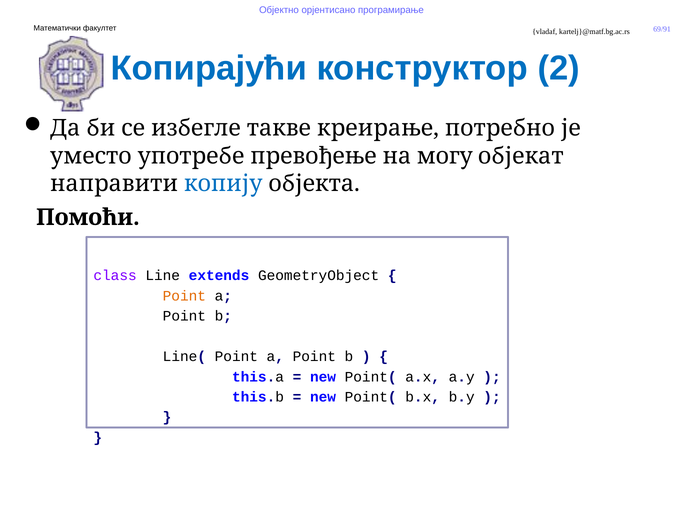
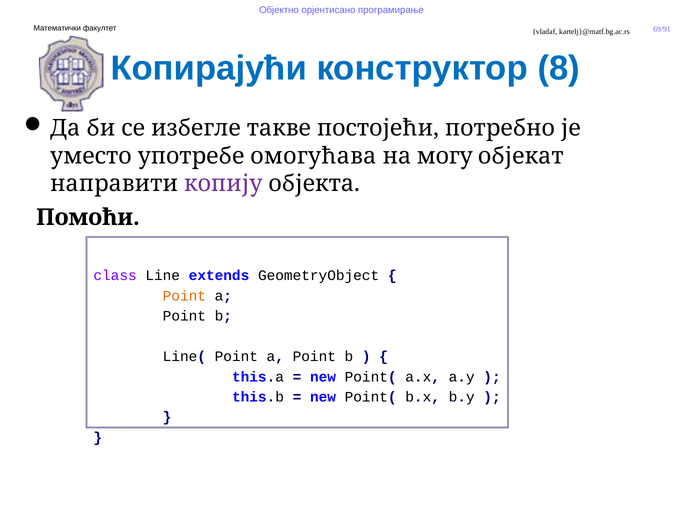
2: 2 -> 8
креирање: креирање -> постојећи
превођење: превођење -> омогућава
копију colour: blue -> purple
